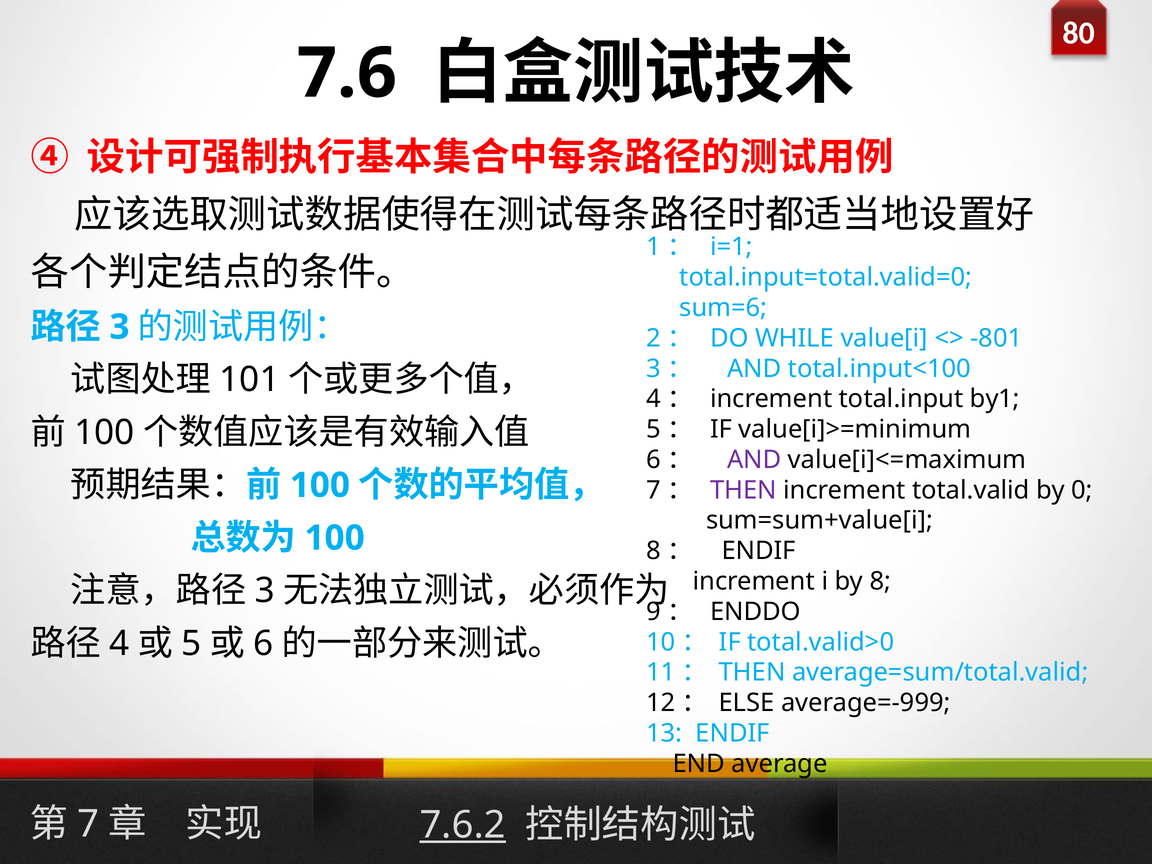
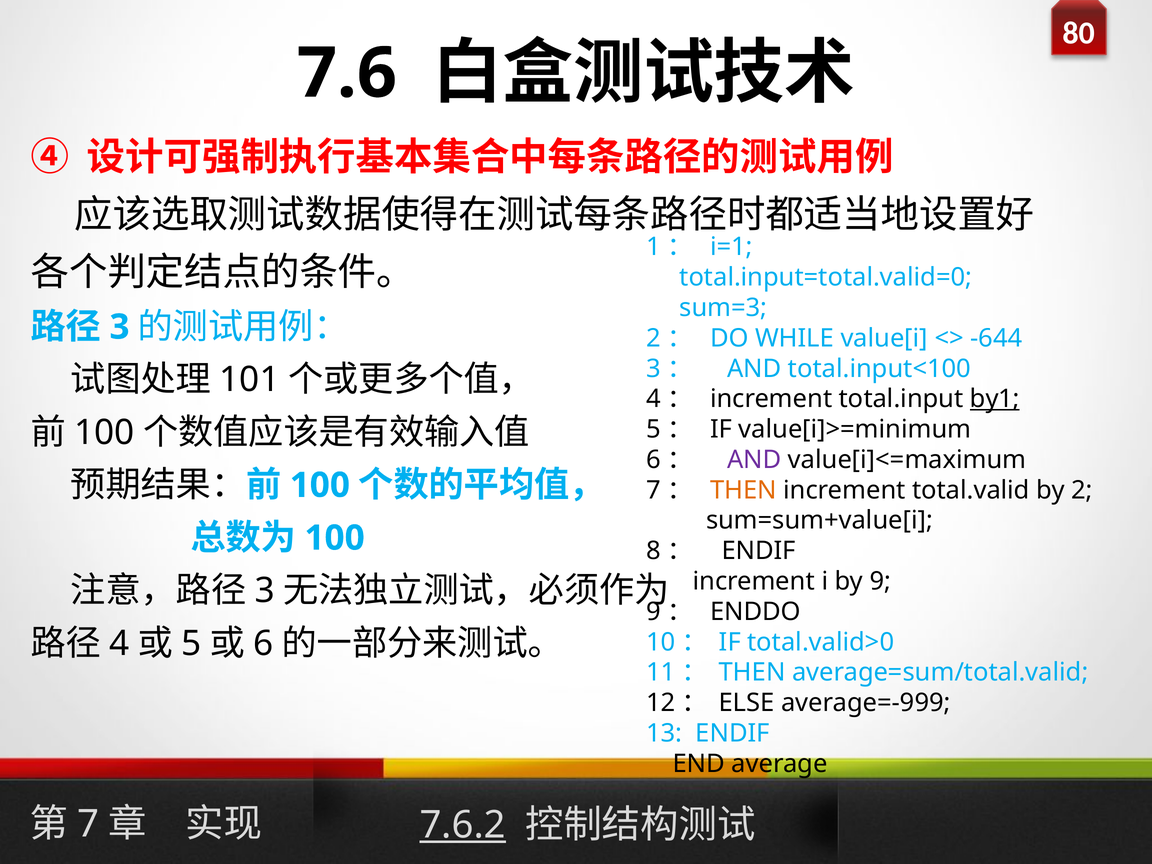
sum=6: sum=6 -> sum=3
-801: -801 -> -644
by1 underline: none -> present
THEN at (743, 490) colour: purple -> orange
0: 0 -> 2
8: 8 -> 9
